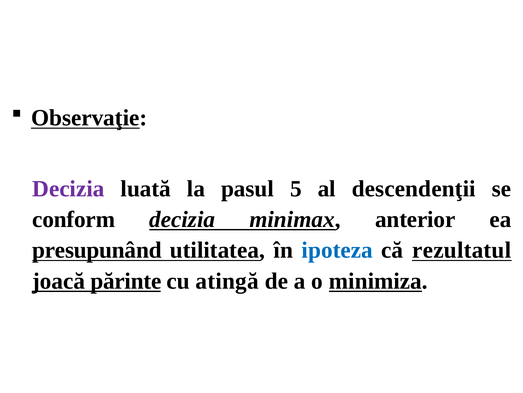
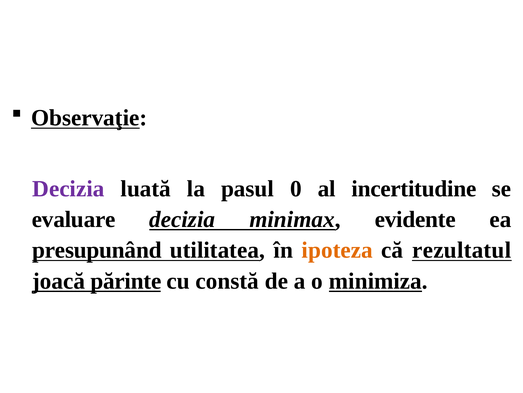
5: 5 -> 0
descendenţii: descendenţii -> incertitudine
conform: conform -> evaluare
anterior: anterior -> evidente
ipoteza colour: blue -> orange
atingă: atingă -> constă
